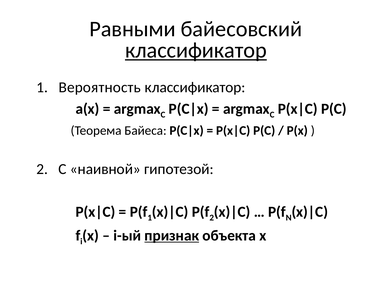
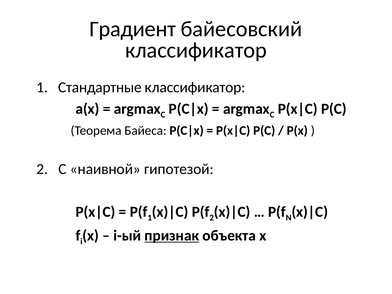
Равными: Равными -> Градиент
классификатор at (196, 50) underline: present -> none
Вероятность: Вероятность -> Стандартные
